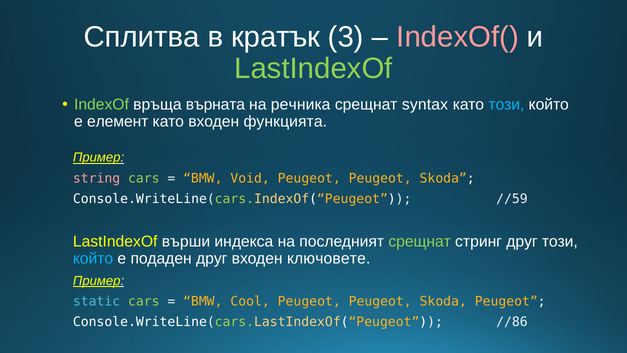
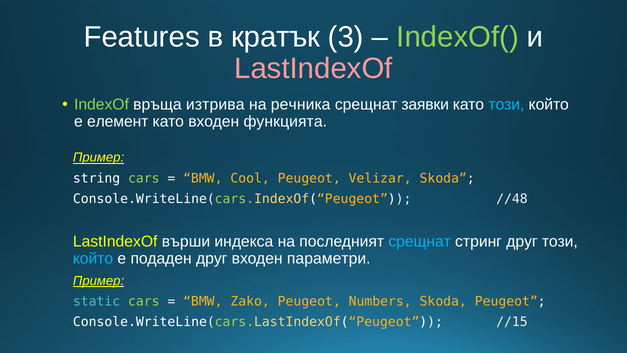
Сплитва: Сплитва -> Features
IndexOf( colour: pink -> light green
LastIndexOf at (313, 69) colour: light green -> pink
върната: върната -> изтрива
syntax: syntax -> заявки
string colour: pink -> white
Void: Void -> Cool
Peugeot at (380, 178): Peugeot -> Velizar
//59: //59 -> //48
срещнат at (420, 242) colour: light green -> light blue
ключовете: ключовете -> параметри
Cool: Cool -> Zako
Peugeot at (380, 301): Peugeot -> Numbers
//86: //86 -> //15
